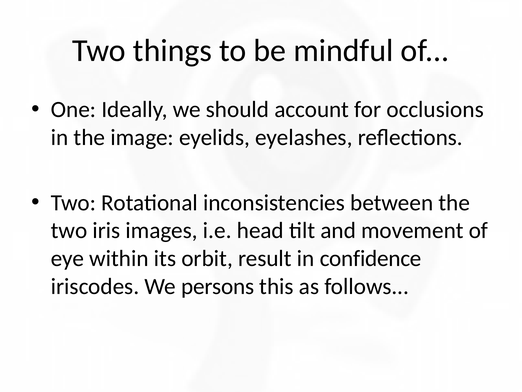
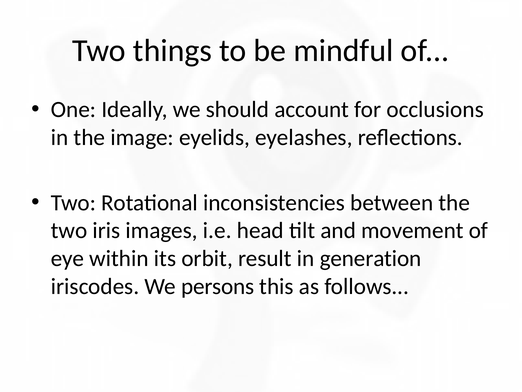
confidence: confidence -> generation
